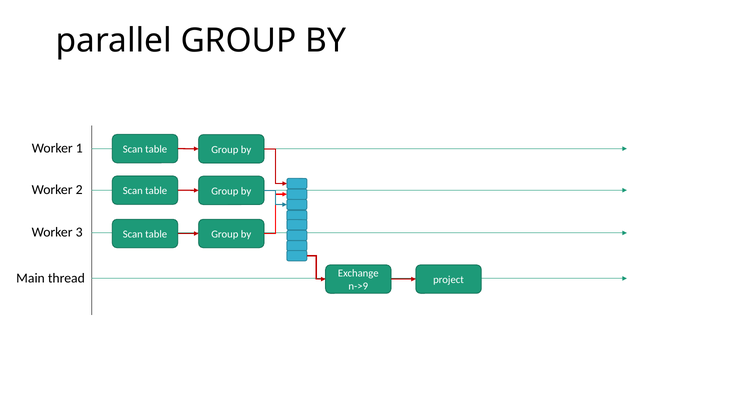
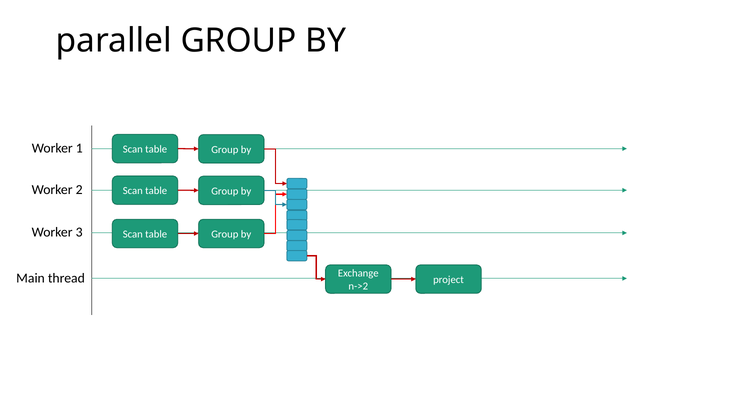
n->9: n->9 -> n->2
